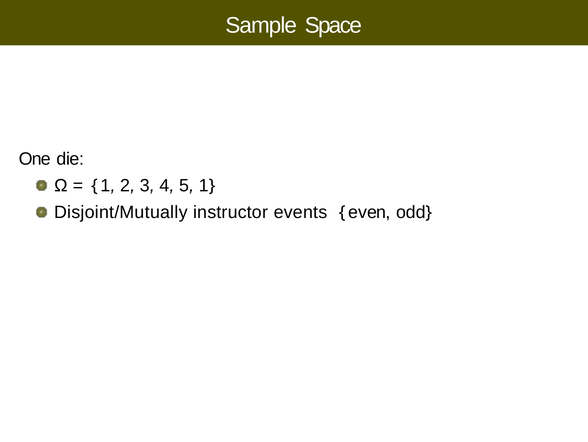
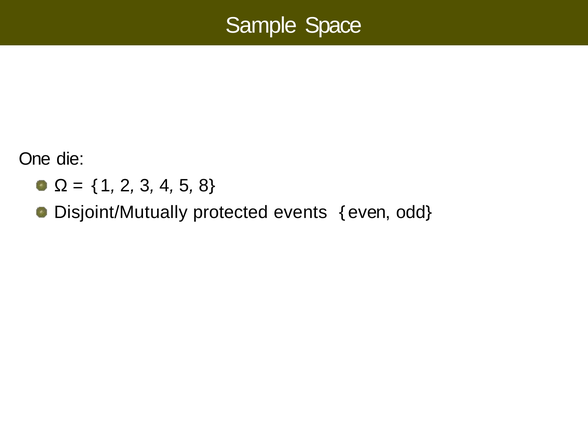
5 1: 1 -> 8
instructor: instructor -> protected
